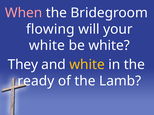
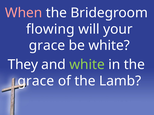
white at (47, 46): white -> grace
white at (87, 65) colour: yellow -> light green
ready at (36, 81): ready -> grace
